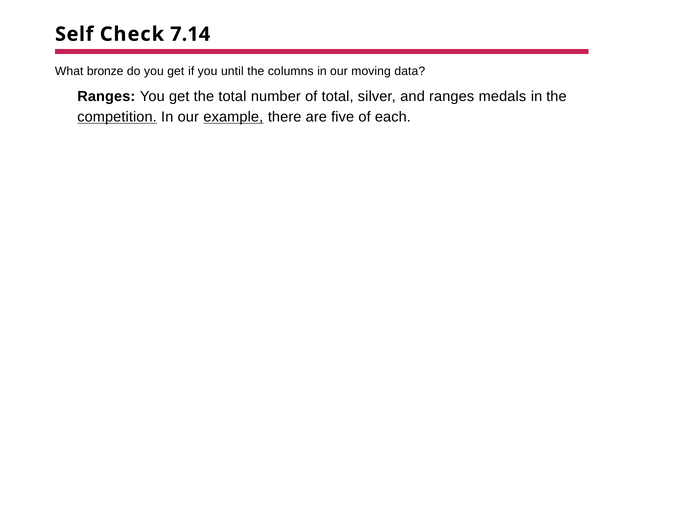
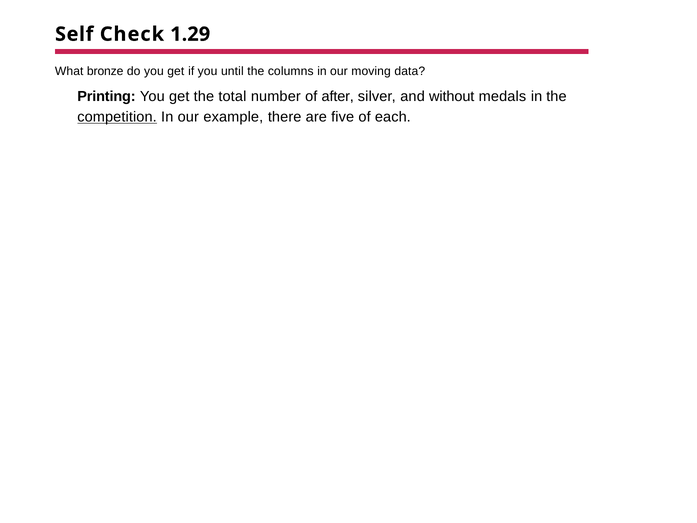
7.14: 7.14 -> 1.29
Ranges at (106, 96): Ranges -> Printing
of total: total -> after
and ranges: ranges -> without
example underline: present -> none
